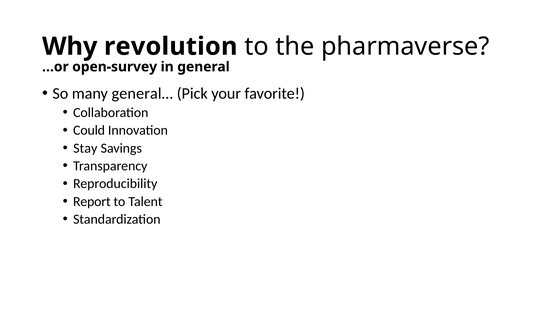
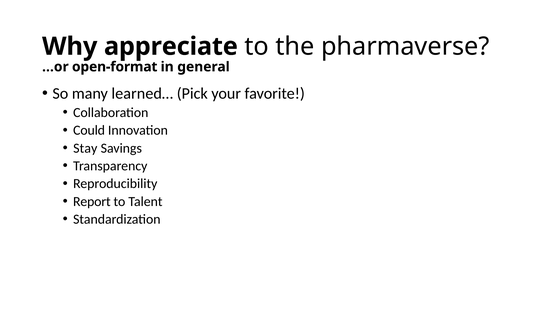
revolution: revolution -> appreciate
open-survey: open-survey -> open-format
general…: general… -> learned…
